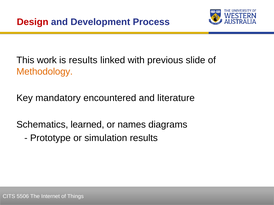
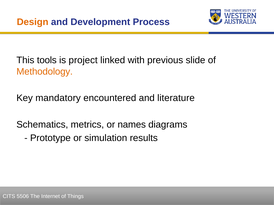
Design colour: red -> orange
work: work -> tools
is results: results -> project
learned: learned -> metrics
